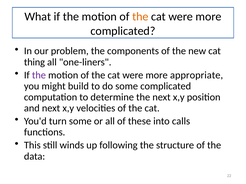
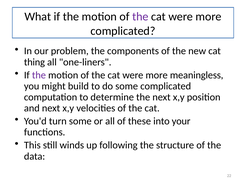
the at (140, 17) colour: orange -> purple
appropriate: appropriate -> meaningless
calls: calls -> your
